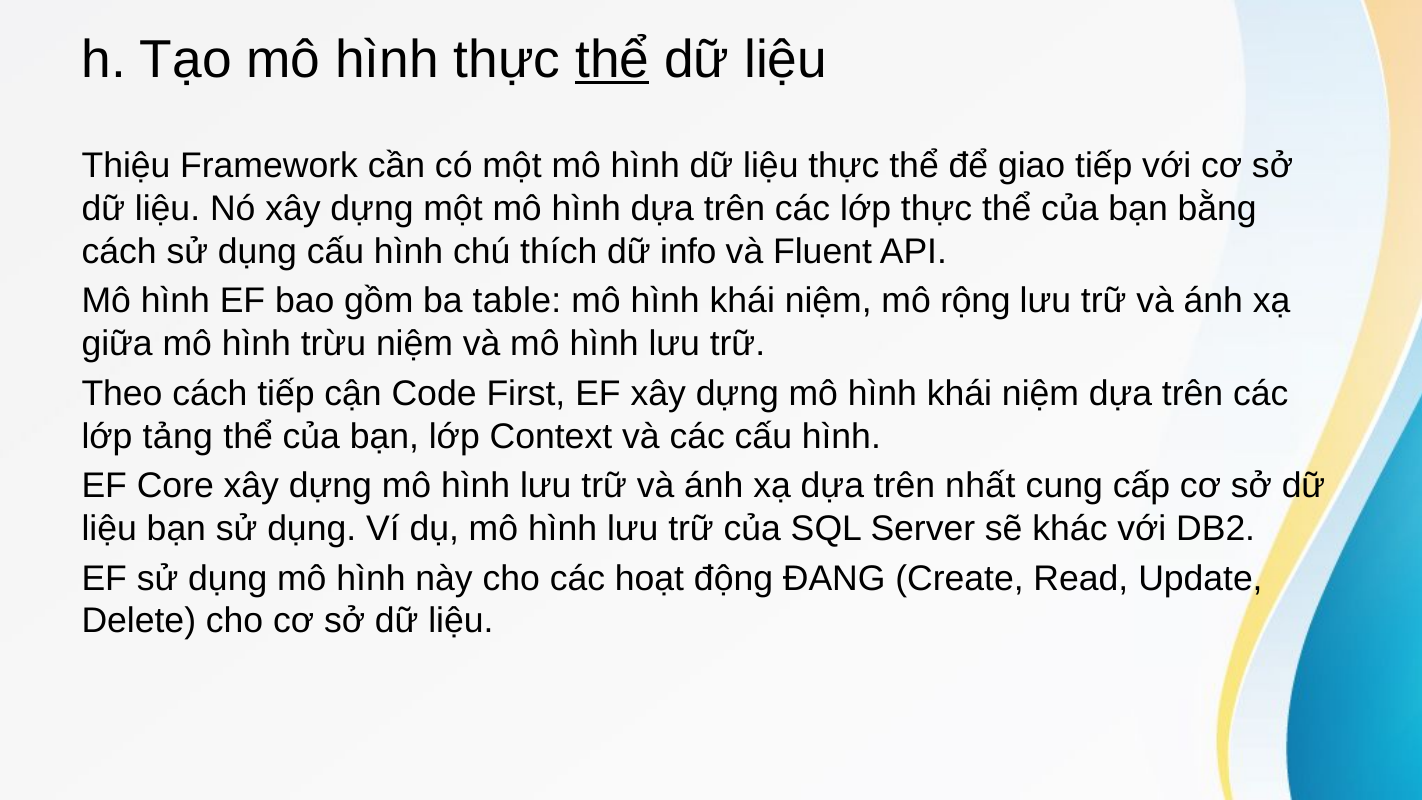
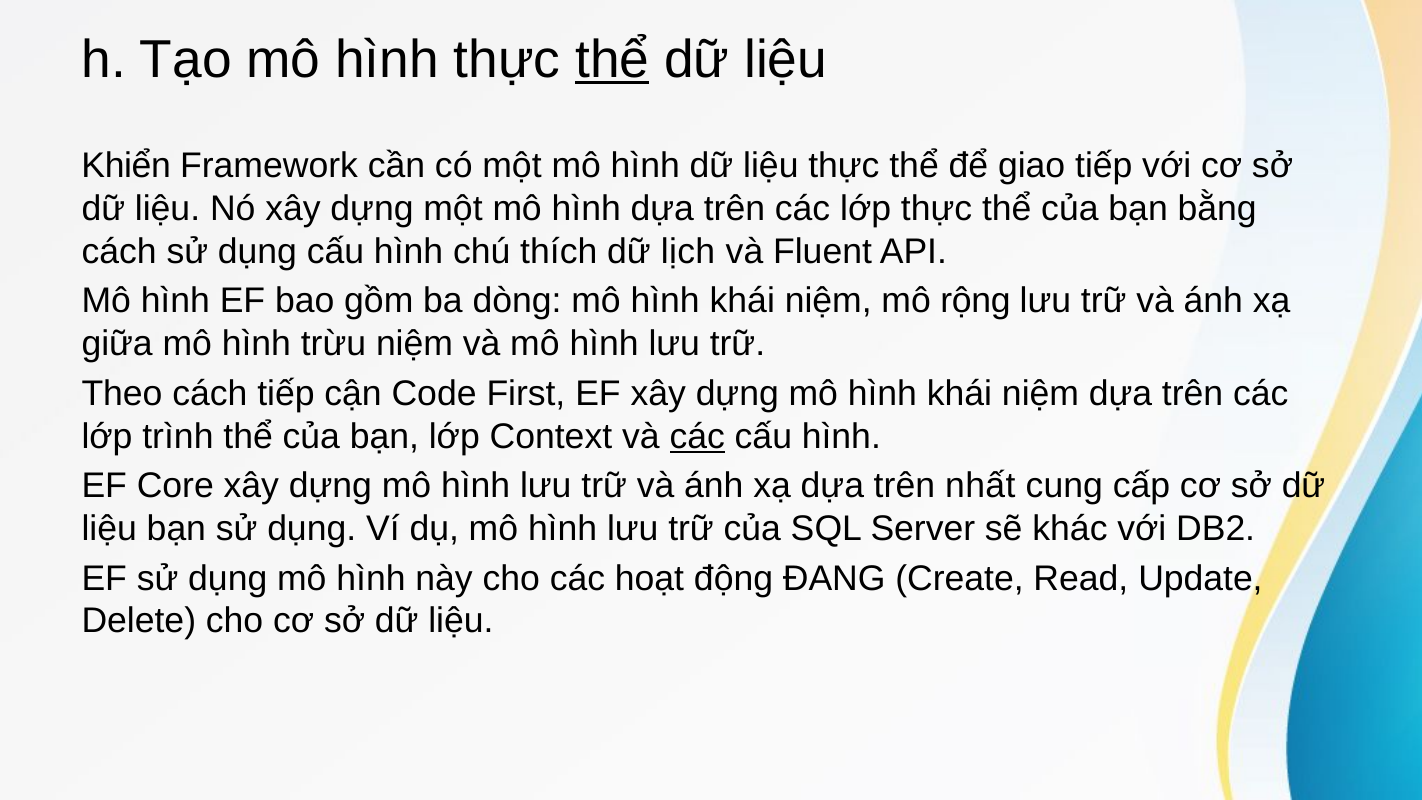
Thiệu: Thiệu -> Khiển
info: info -> lịch
table: table -> dòng
tảng: tảng -> trình
các at (697, 436) underline: none -> present
